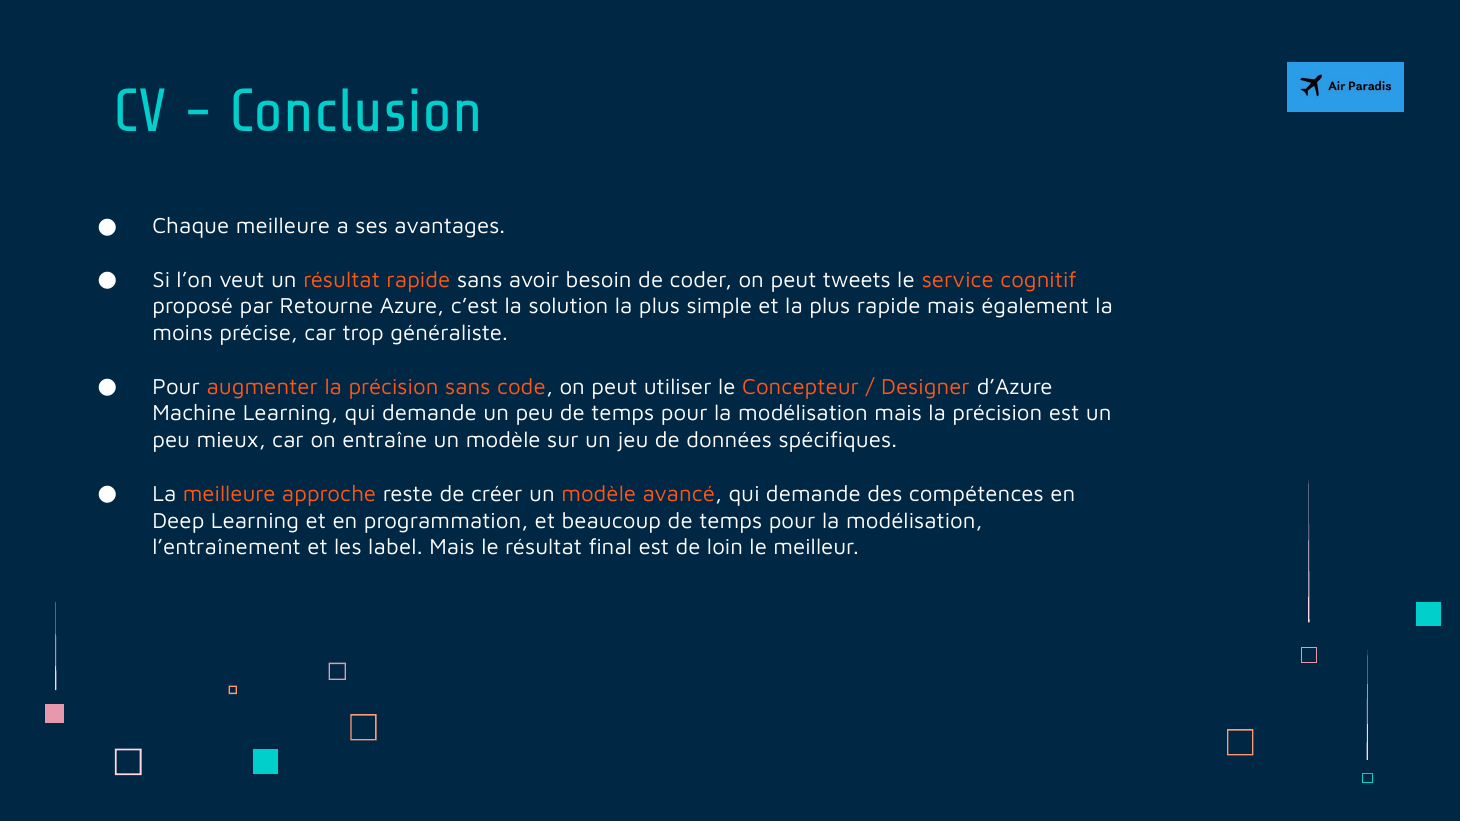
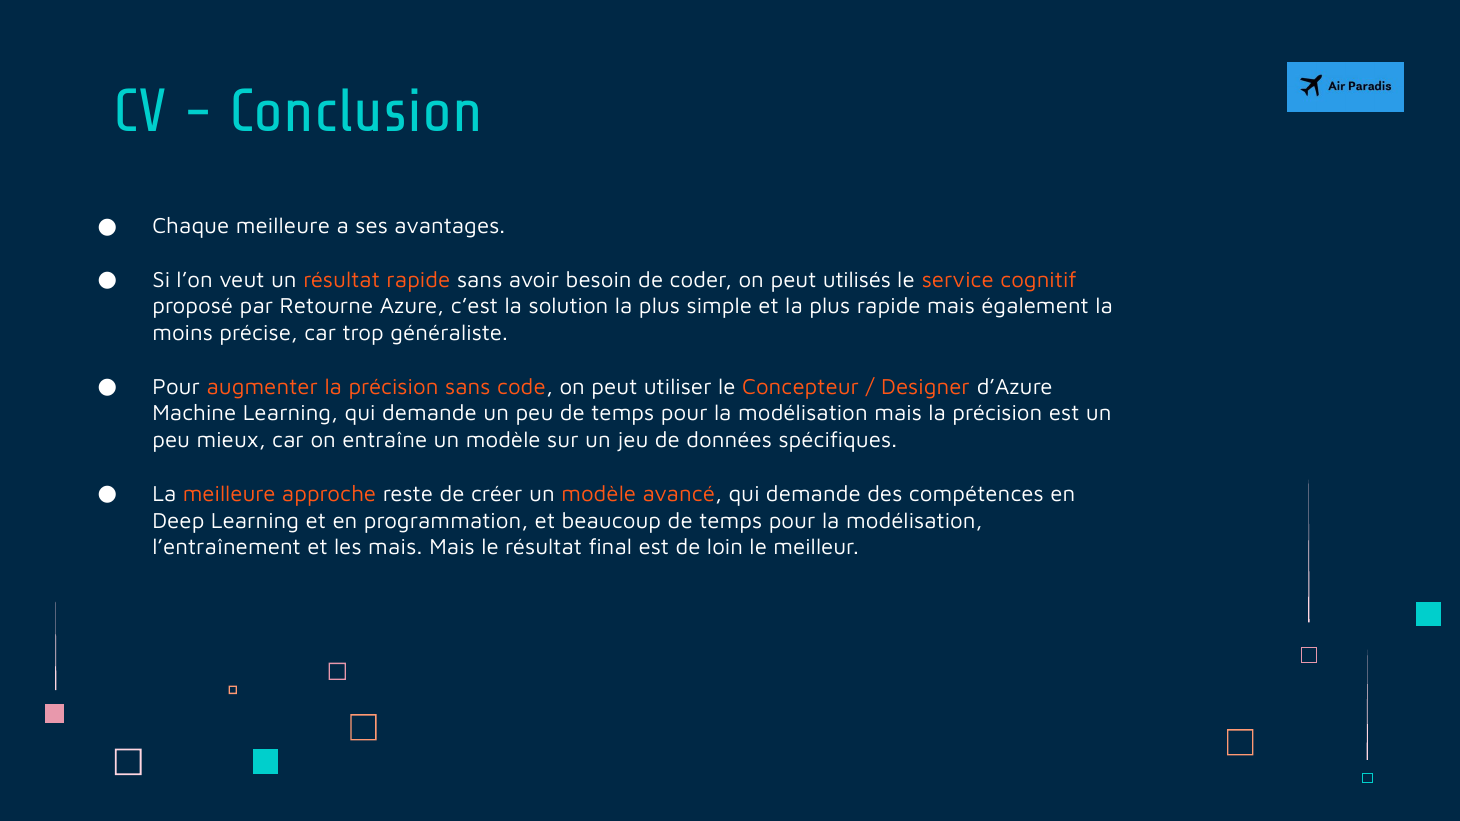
tweets: tweets -> utilisés
les label: label -> mais
